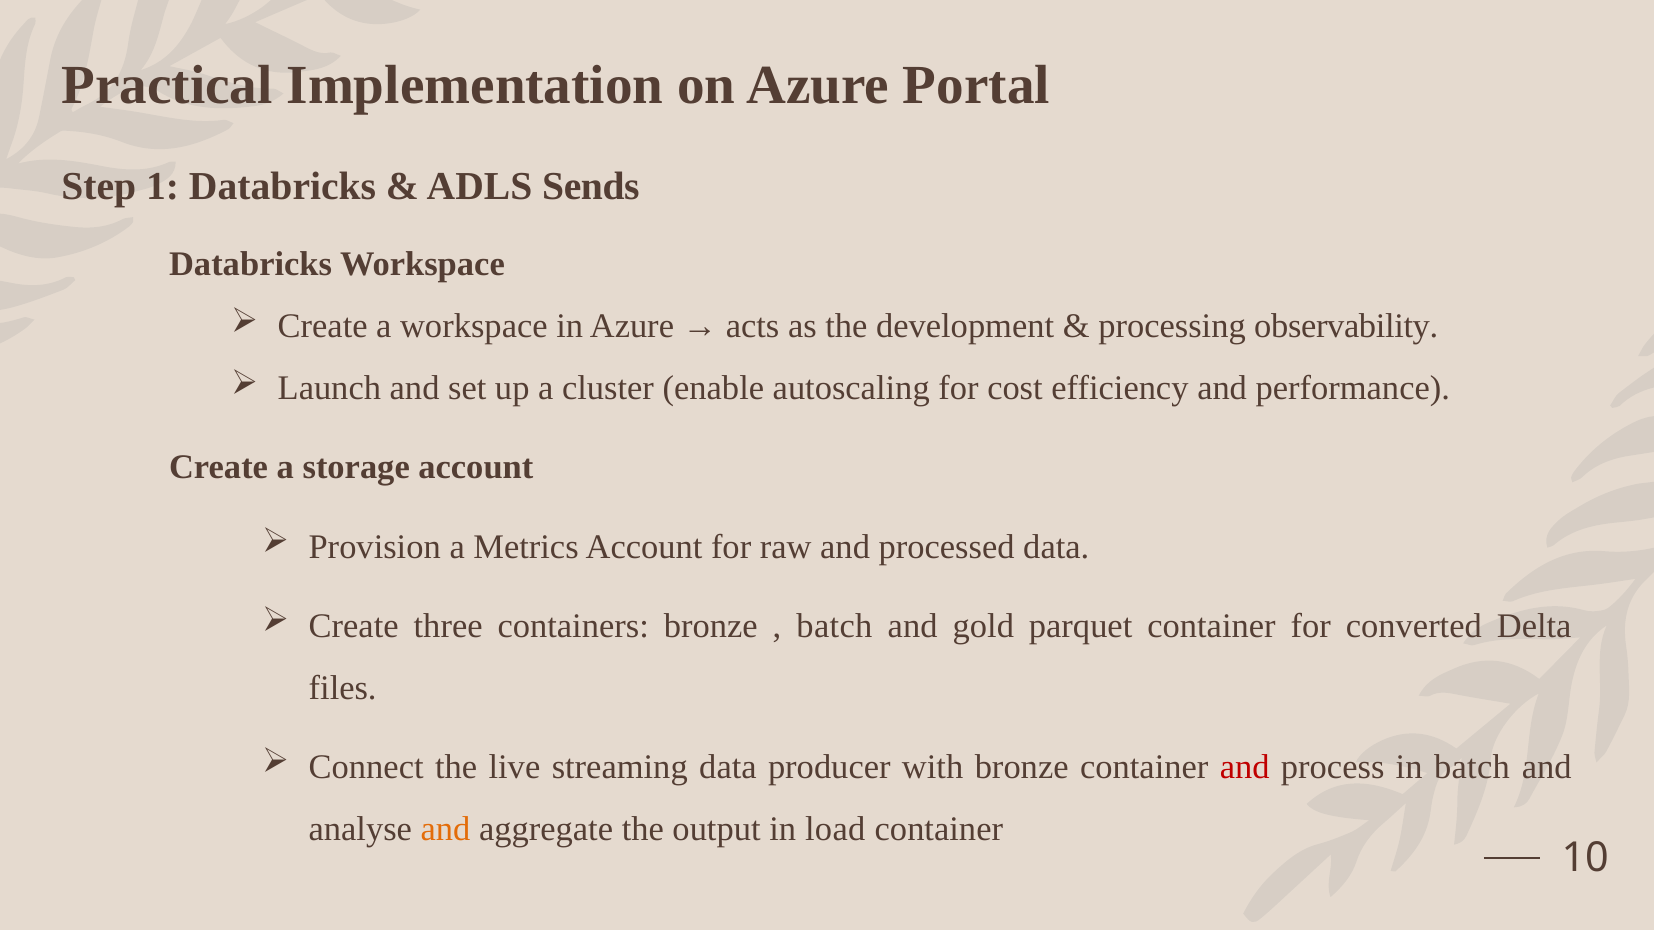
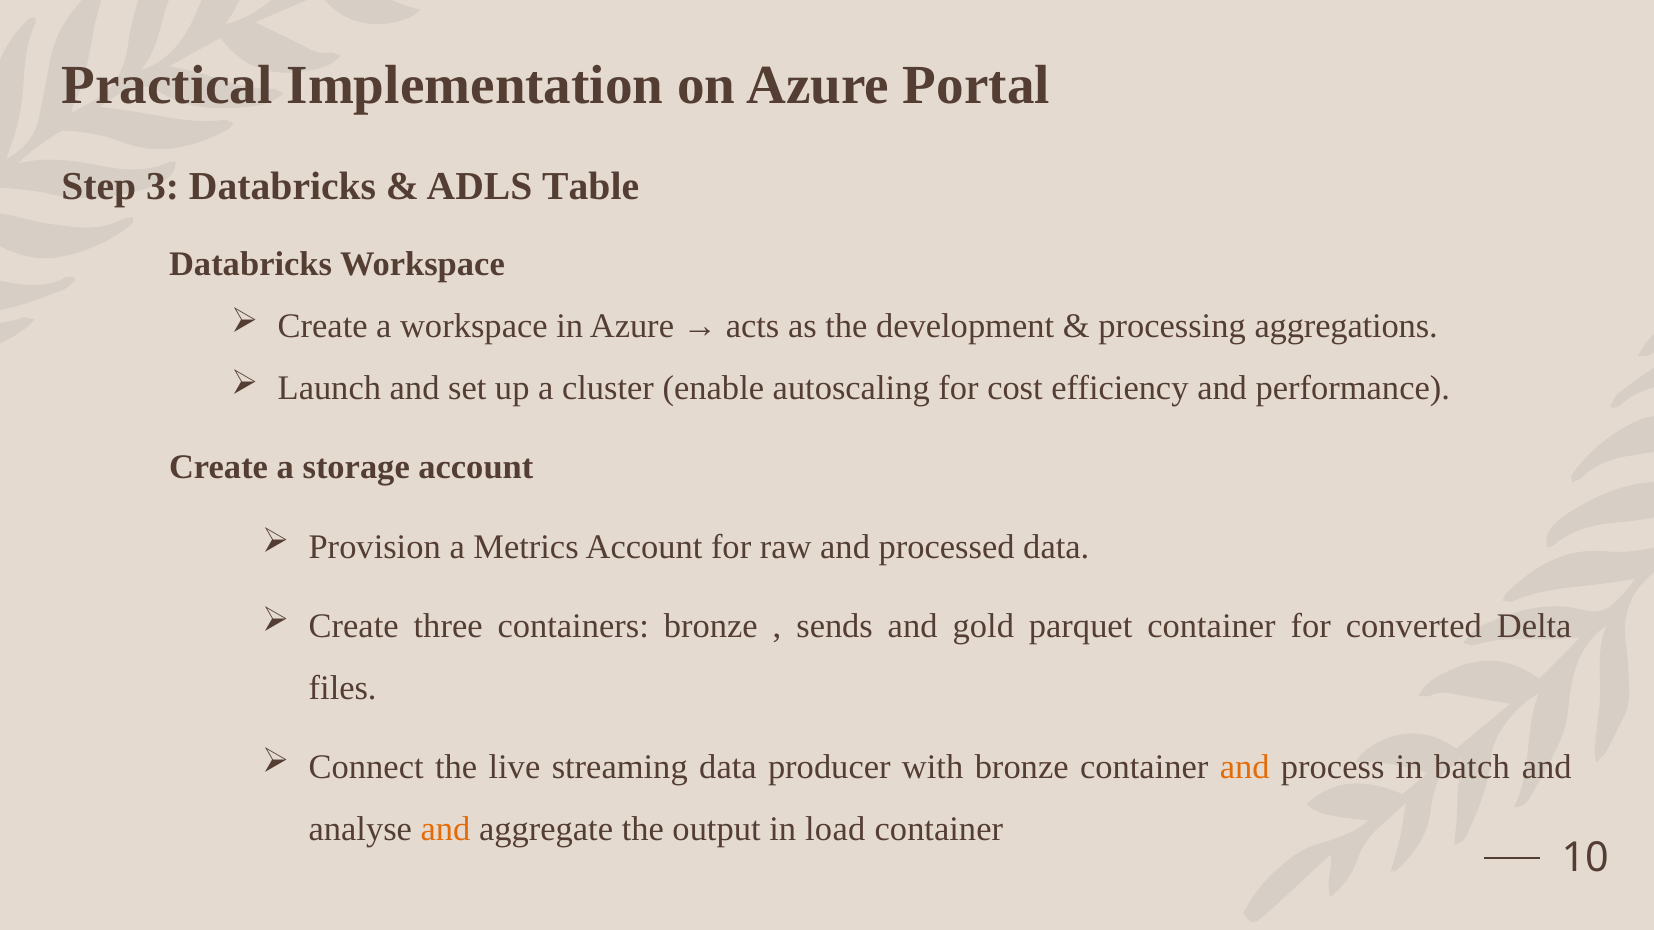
1: 1 -> 3
Sends: Sends -> Table
observability: observability -> aggregations
batch at (834, 626): batch -> sends
and at (1245, 767) colour: red -> orange
